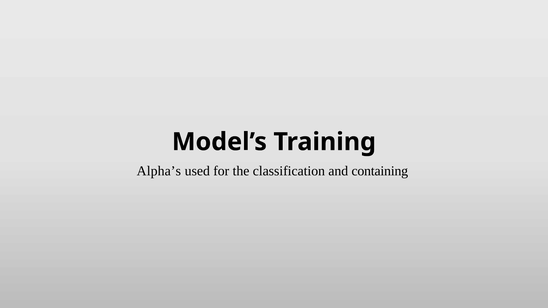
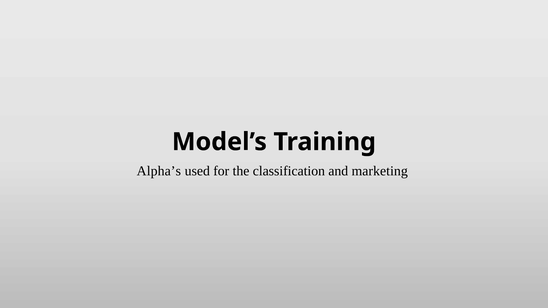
containing: containing -> marketing
